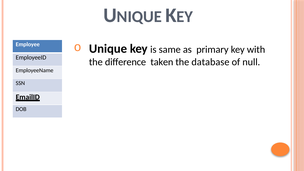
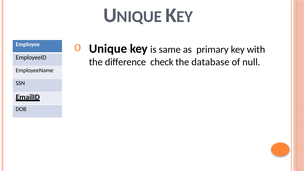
taken: taken -> check
